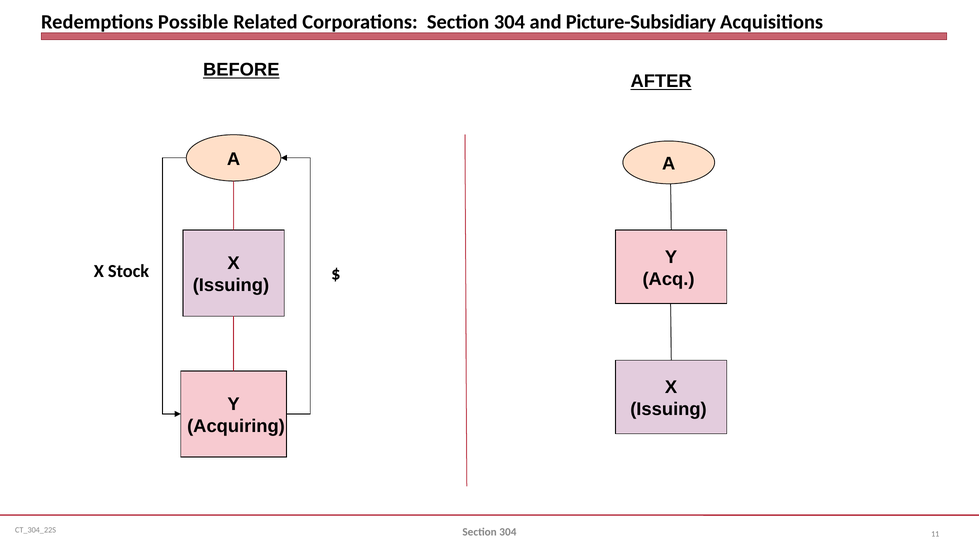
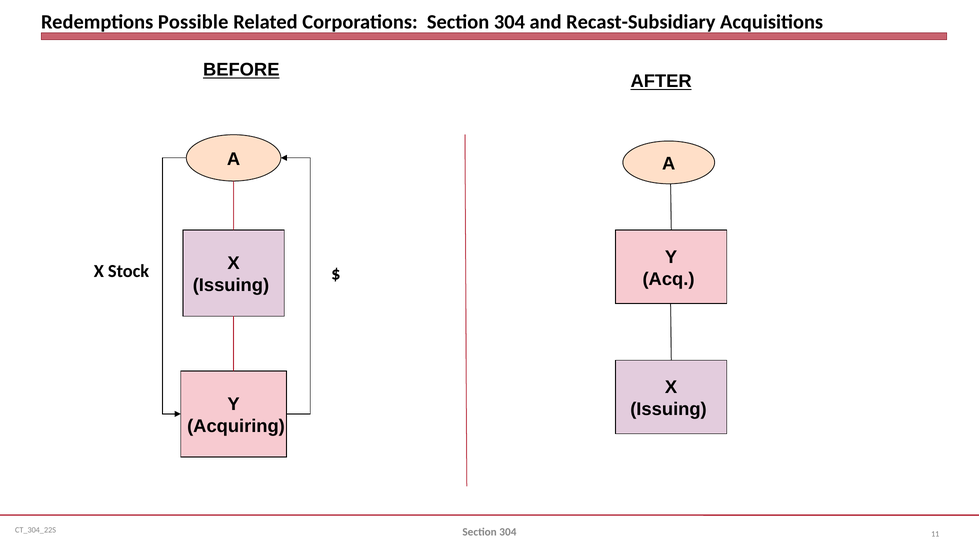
Picture-Subsidiary: Picture-Subsidiary -> Recast-Subsidiary
